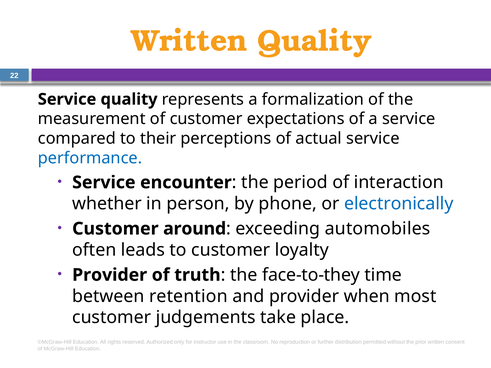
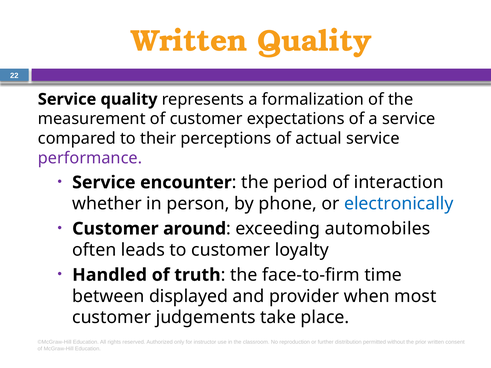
performance colour: blue -> purple
Provider at (110, 275): Provider -> Handled
face-to-they: face-to-they -> face-to-firm
retention: retention -> displayed
